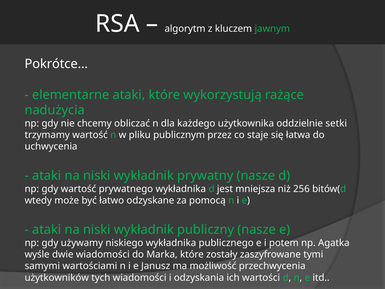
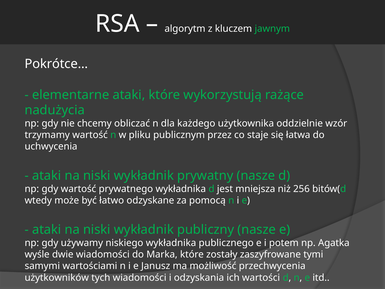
setki: setki -> wzór
